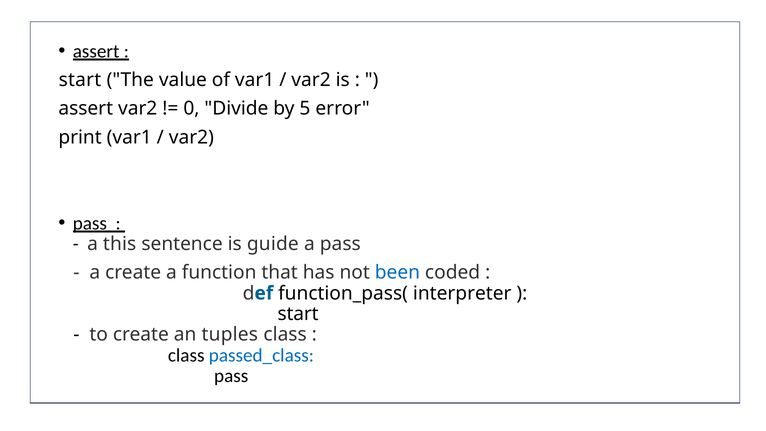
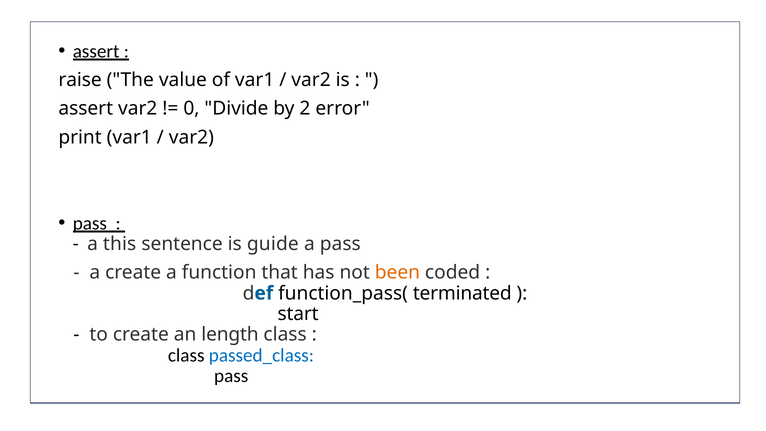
start at (80, 80): start -> raise
5: 5 -> 2
been colour: blue -> orange
interpreter: interpreter -> terminated
tuples: tuples -> length
